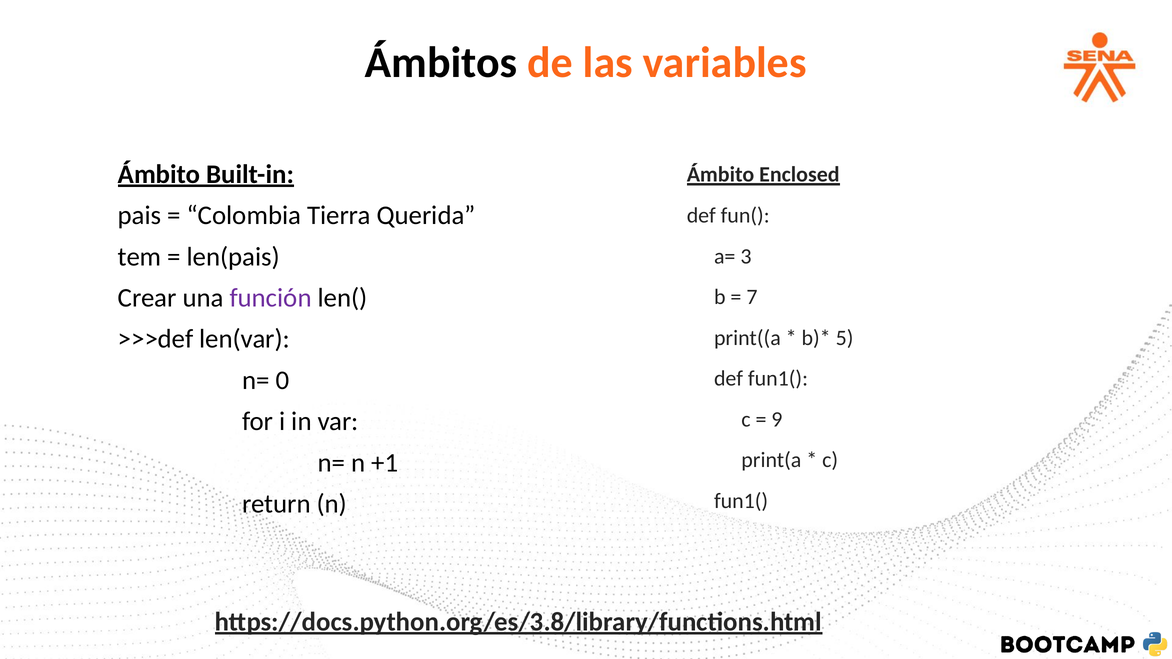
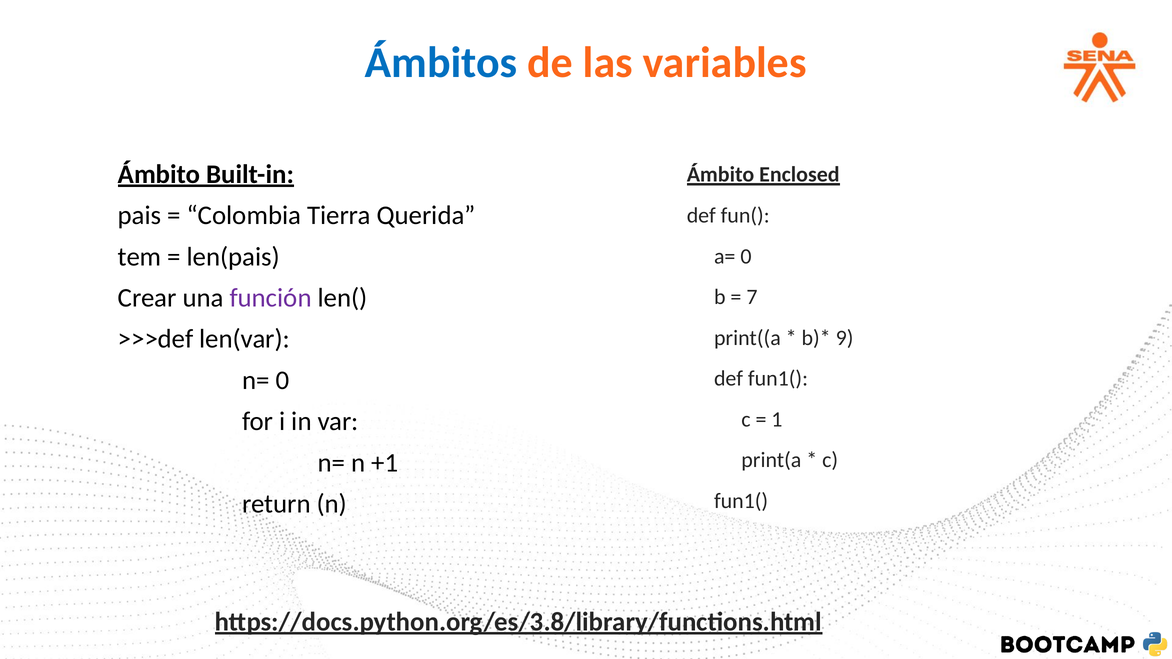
Ámbitos colour: black -> blue
a= 3: 3 -> 0
5: 5 -> 9
9: 9 -> 1
